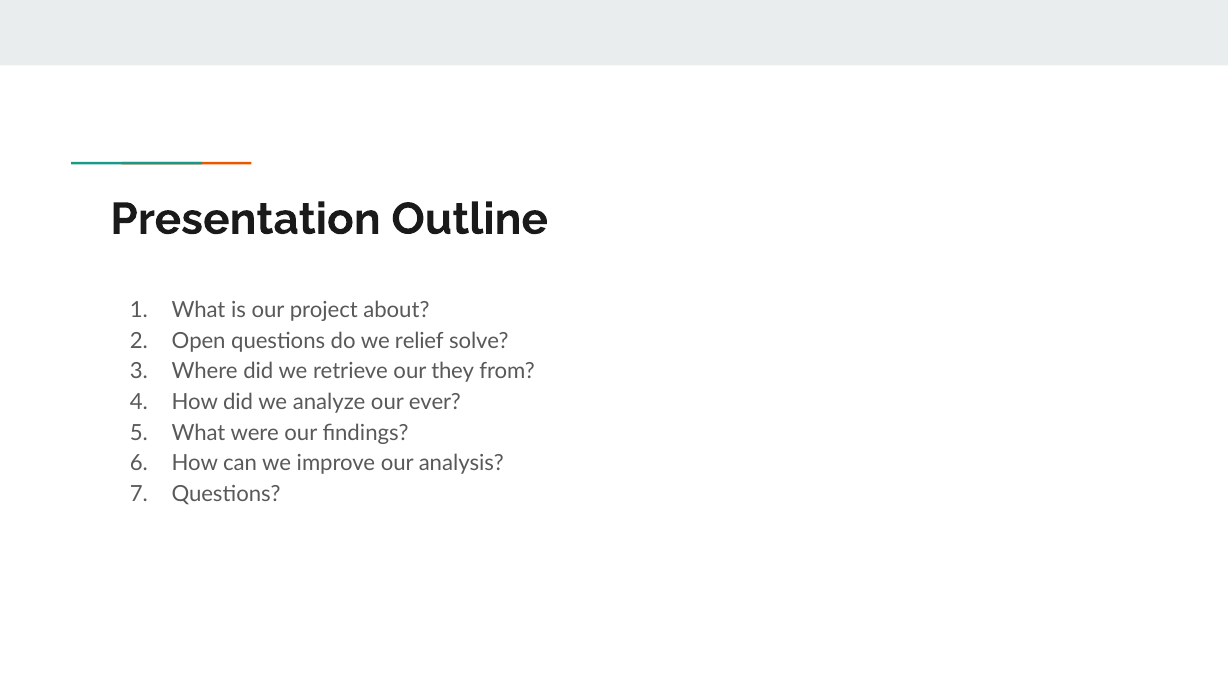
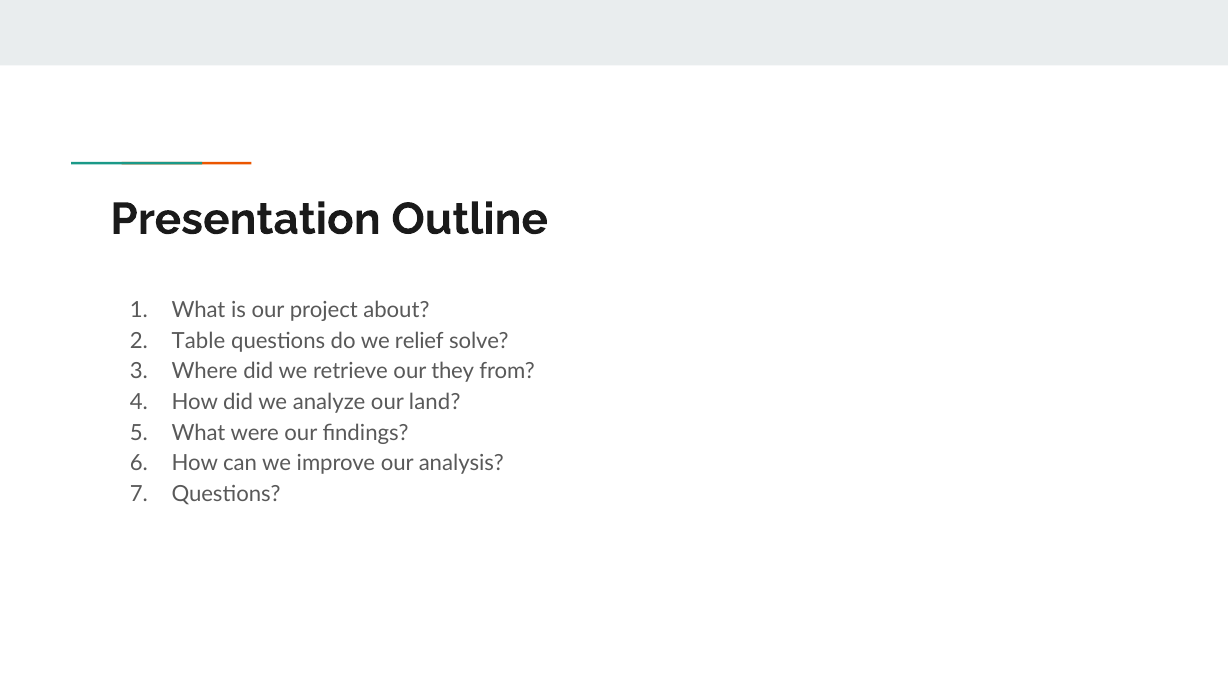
Open: Open -> Table
ever: ever -> land
